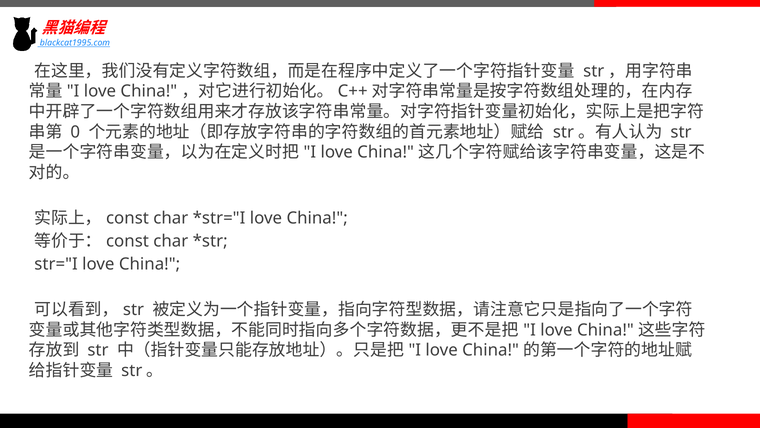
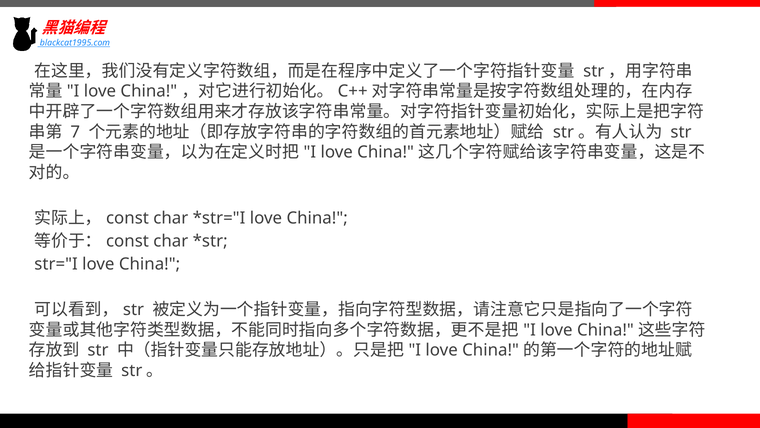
0: 0 -> 7
